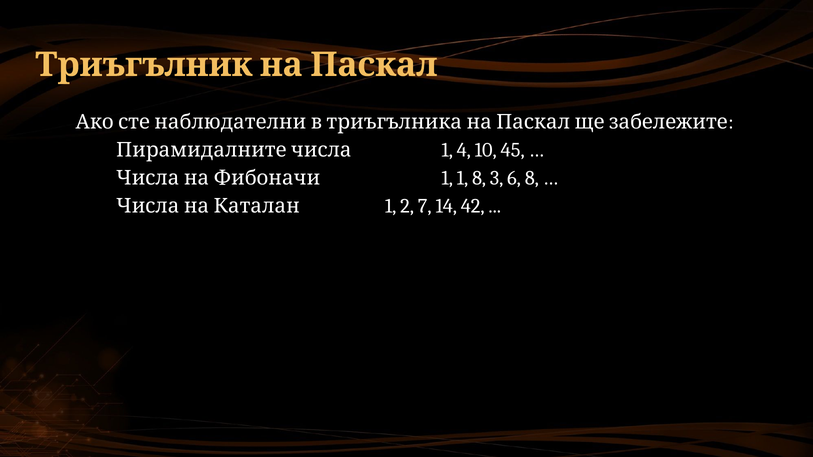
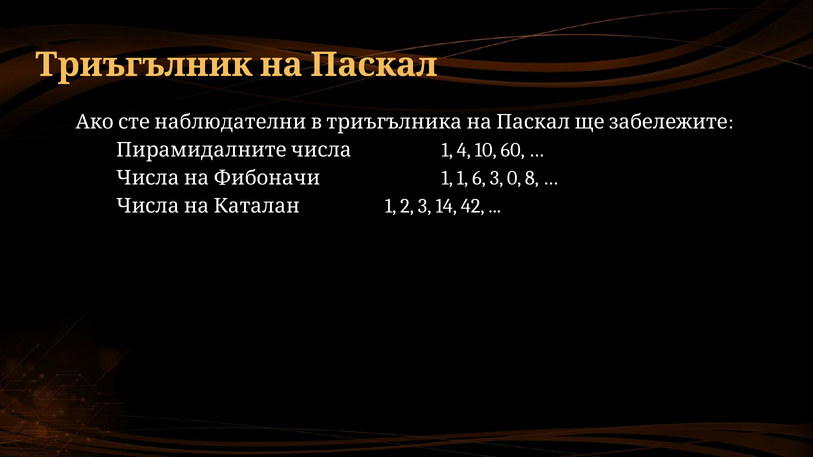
45: 45 -> 60
1 8: 8 -> 6
6: 6 -> 0
2 7: 7 -> 3
